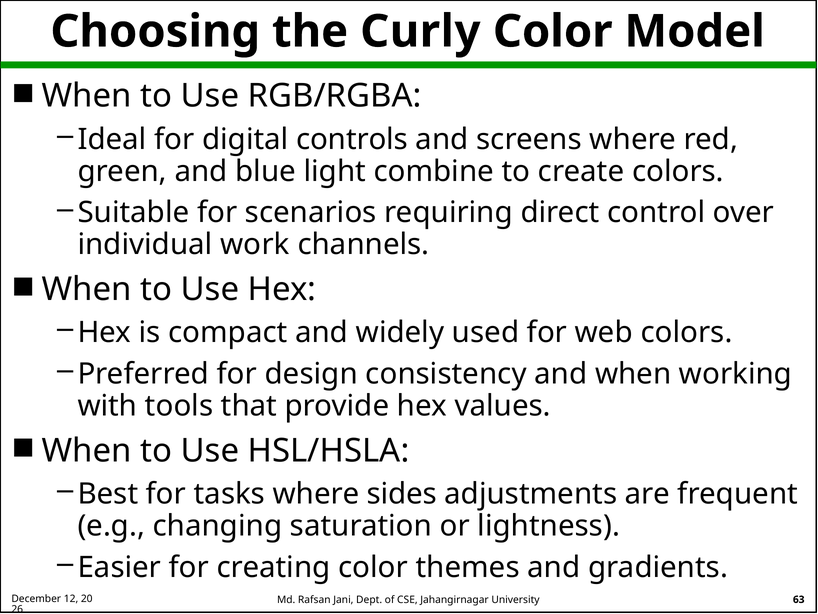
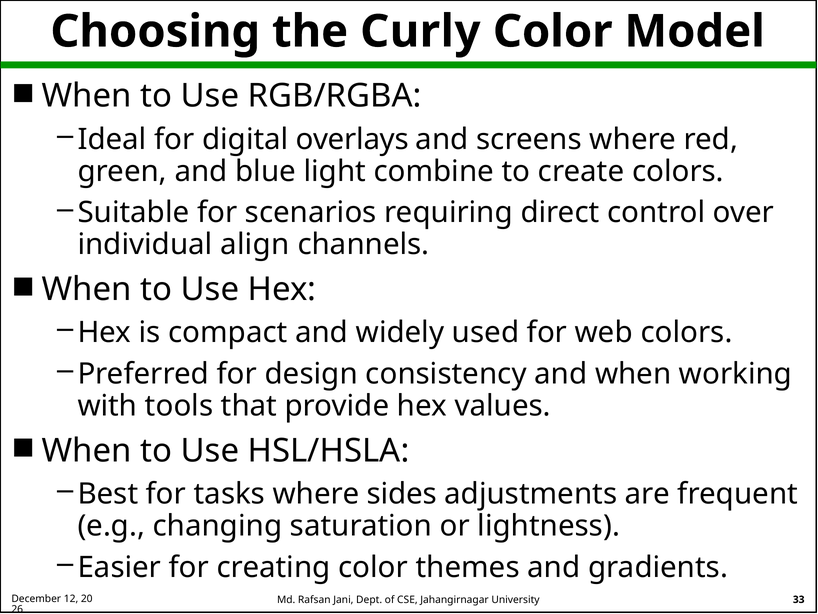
controls: controls -> overlays
work: work -> align
63: 63 -> 33
